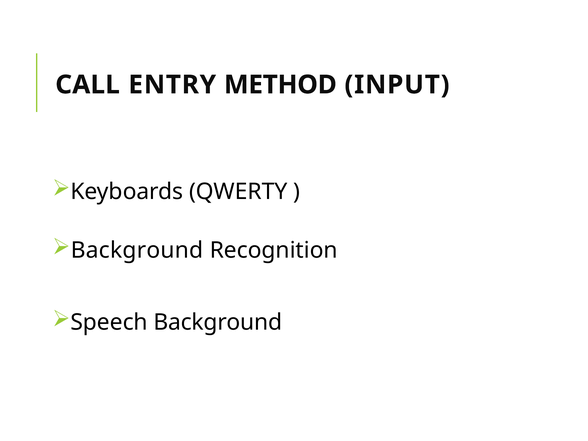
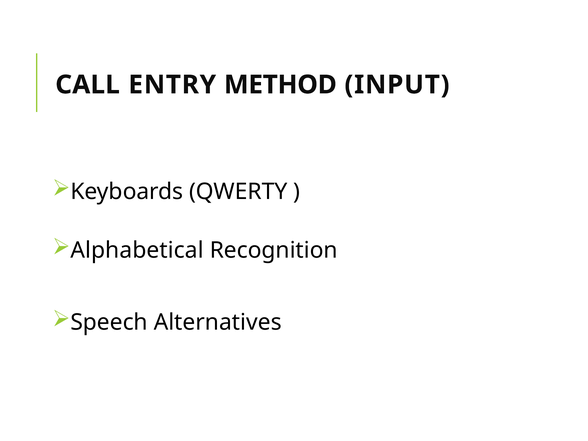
Background at (137, 250): Background -> Alphabetical
Speech Background: Background -> Alternatives
